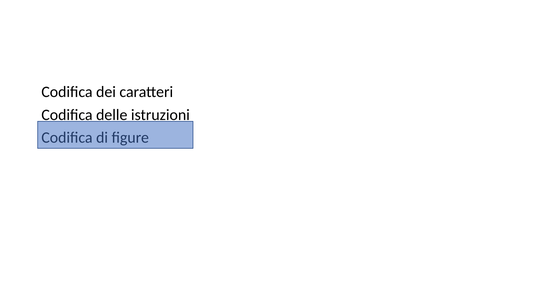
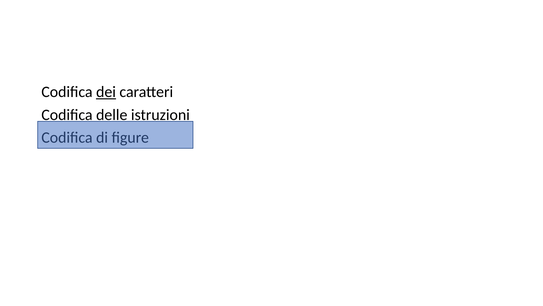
dei underline: none -> present
